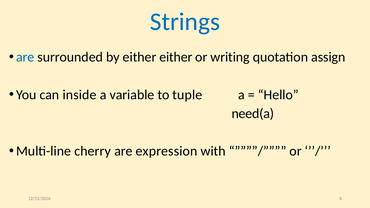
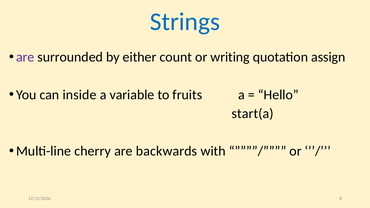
are at (25, 57) colour: blue -> purple
either either: either -> count
tuple: tuple -> fruits
need(a: need(a -> start(a
expression: expression -> backwards
